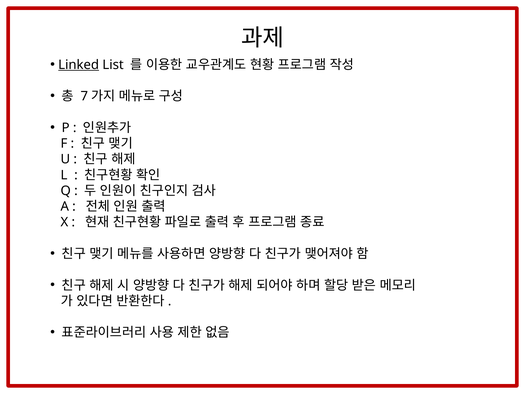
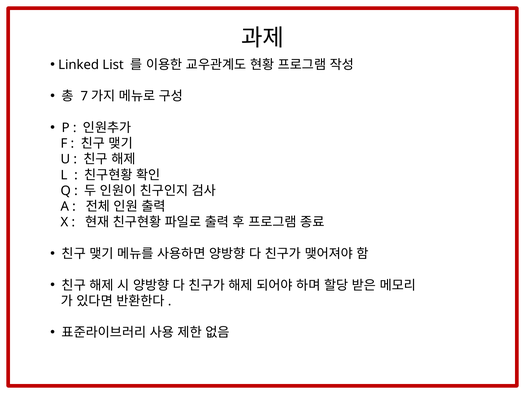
Linked underline: present -> none
